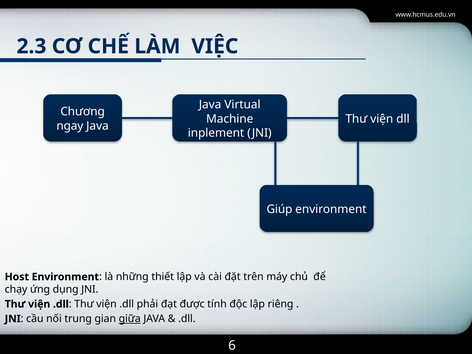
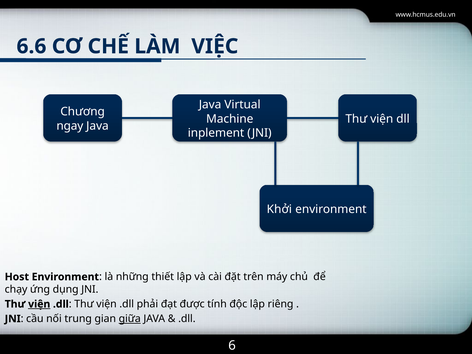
2.3: 2.3 -> 6.6
Giúp: Giúp -> Khởi
viện at (39, 304) underline: none -> present
